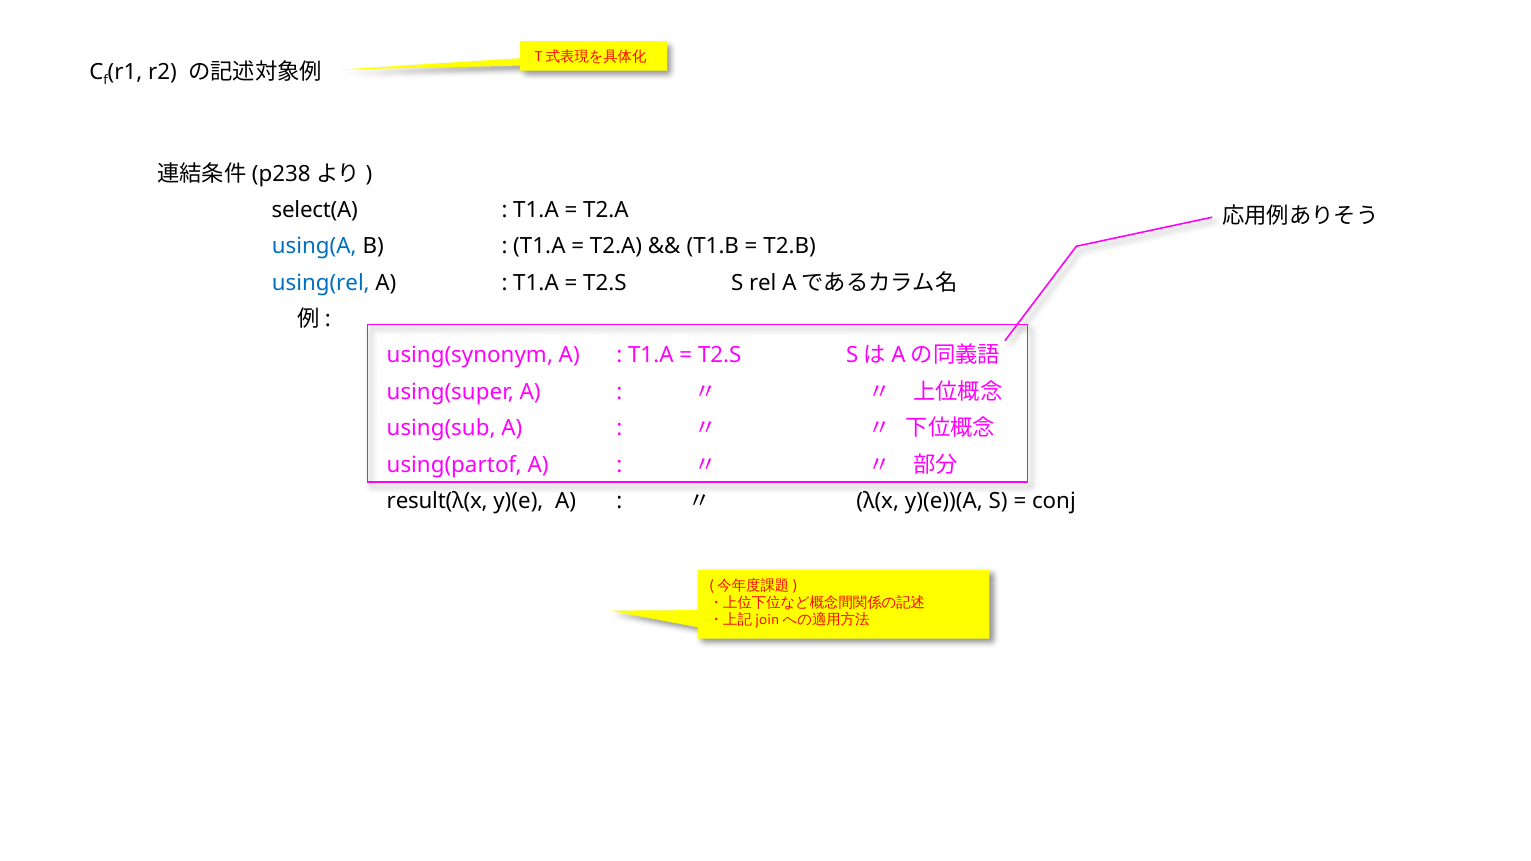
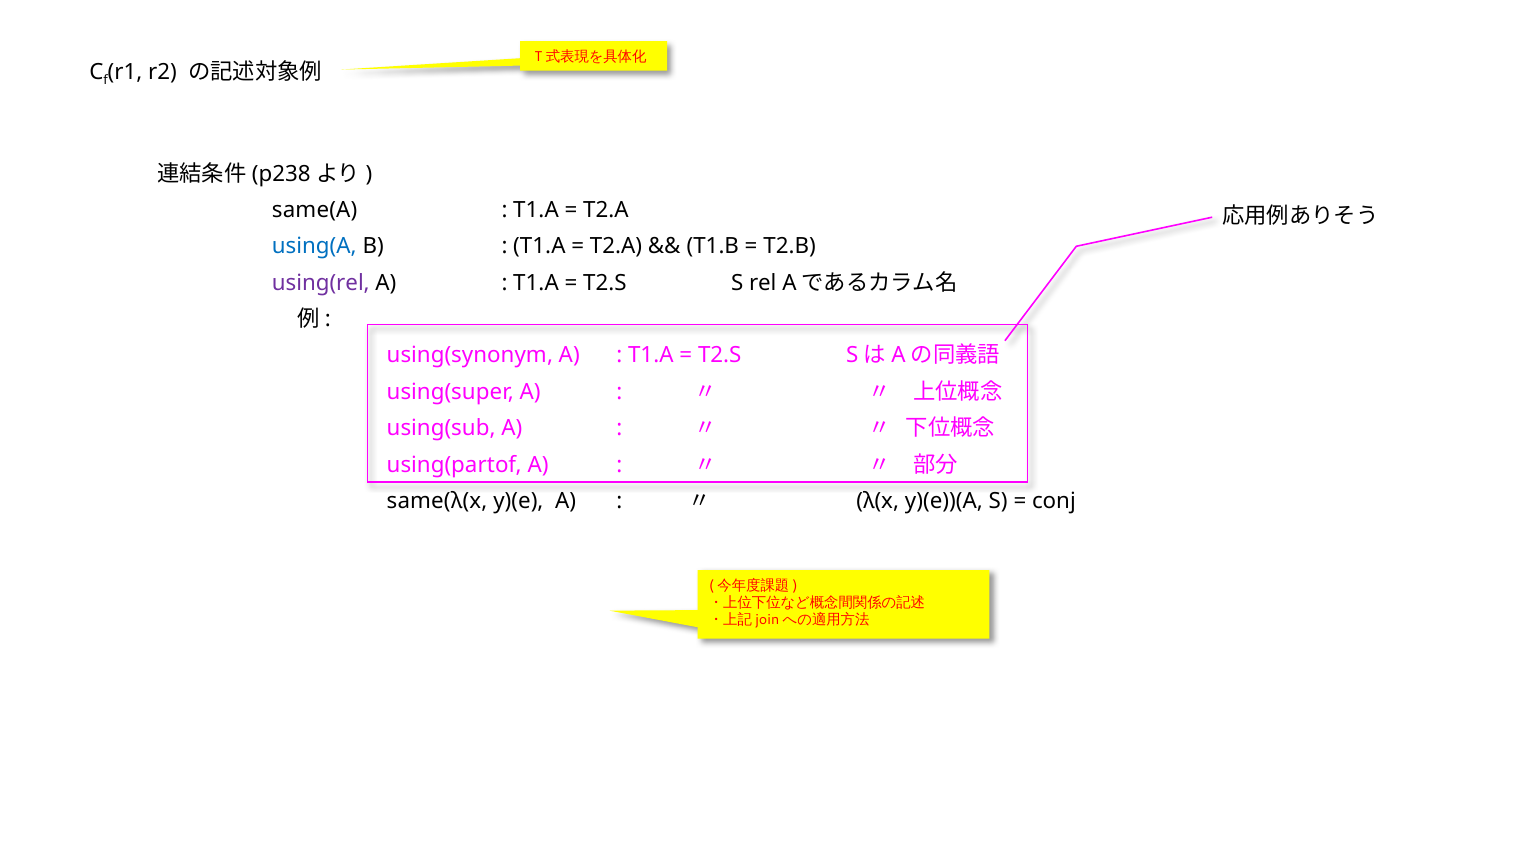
select(A: select(A -> same(A
using(rel colour: blue -> purple
result(λ(x: result(λ(x -> same(λ(x
